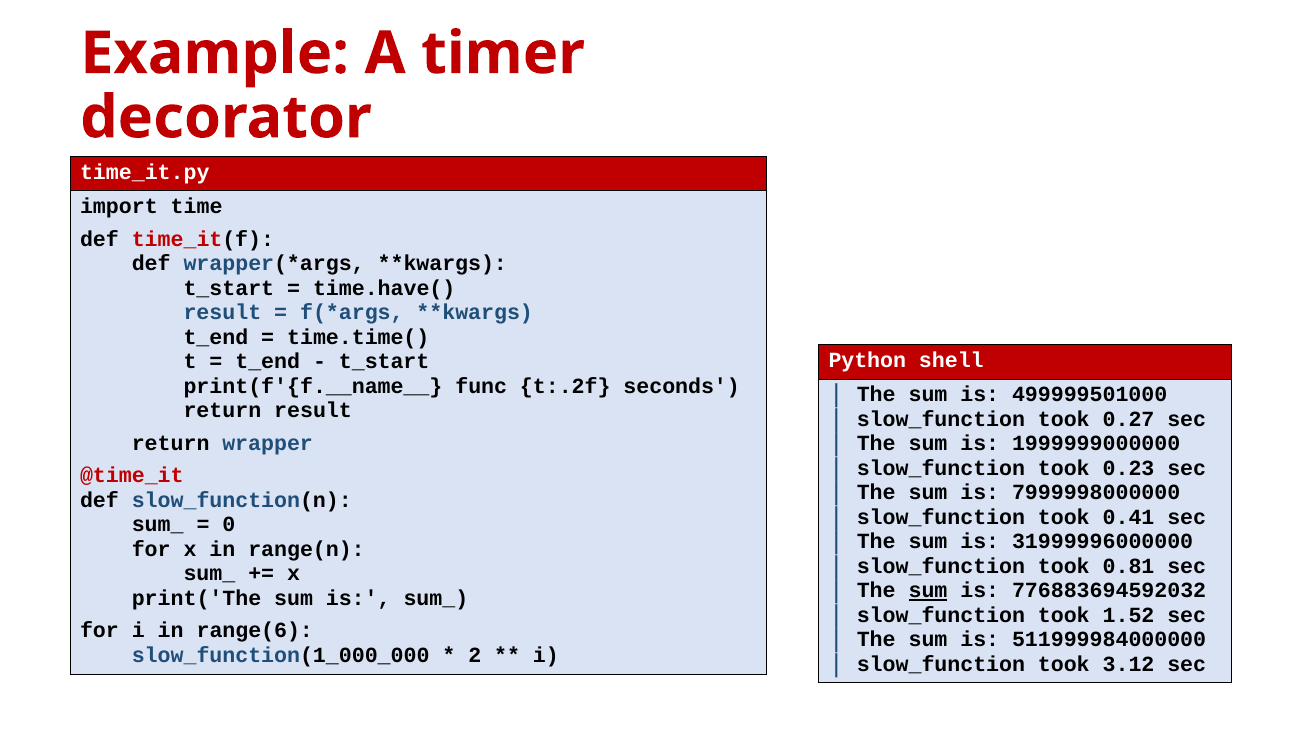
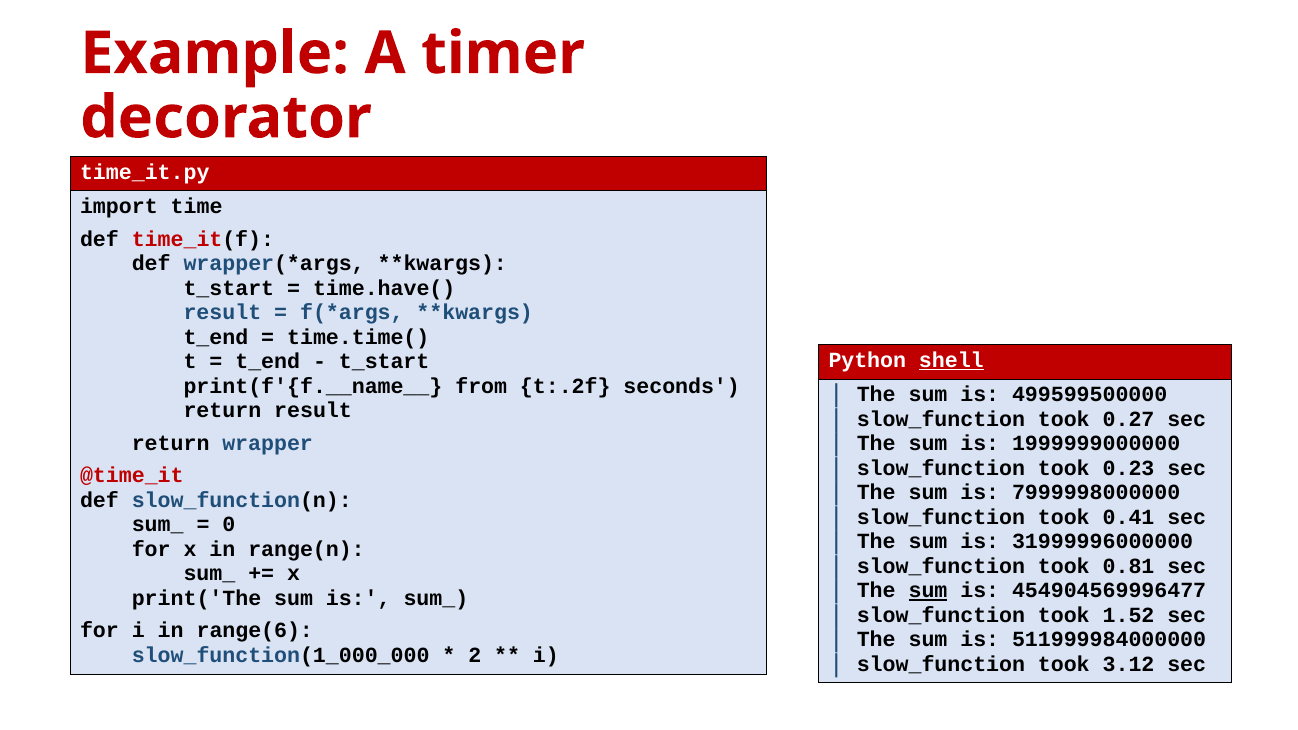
shell underline: none -> present
func: func -> from
499999501000: 499999501000 -> 499599500000
776883694592032: 776883694592032 -> 454904569996477
